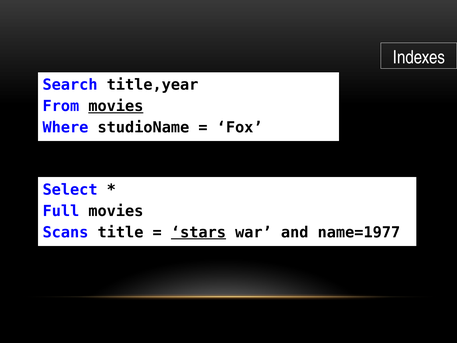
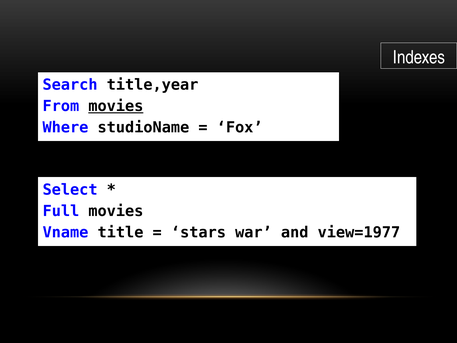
Scans: Scans -> Vname
stars underline: present -> none
name=1977: name=1977 -> view=1977
